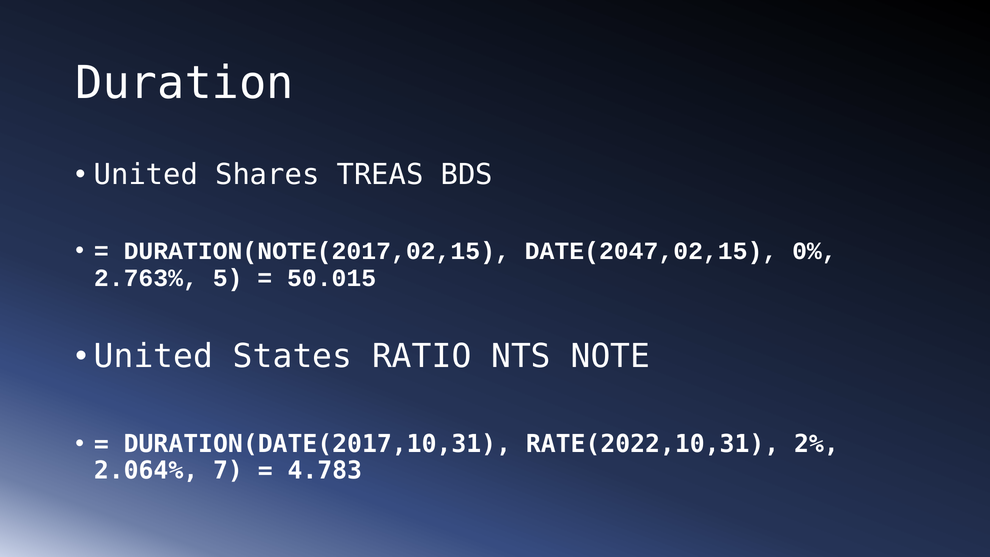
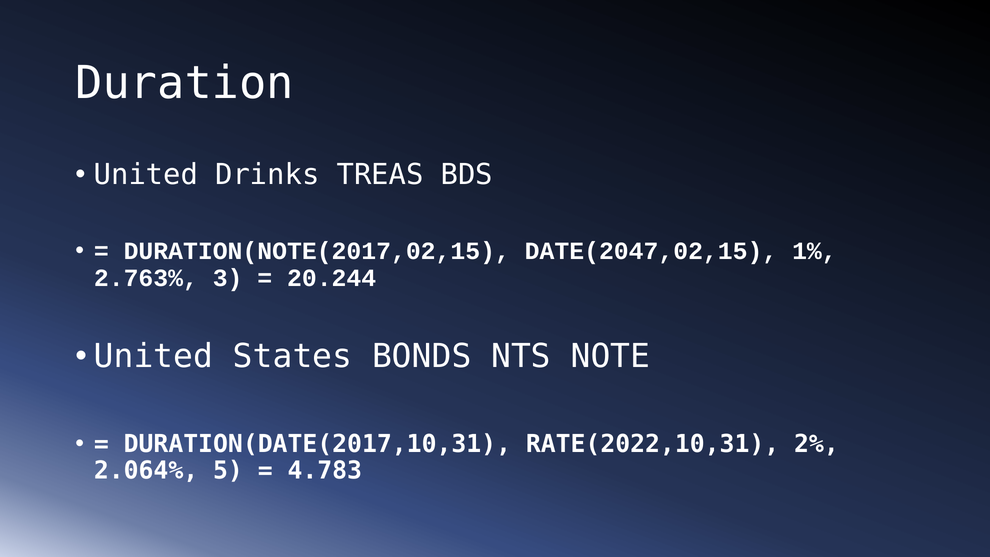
Shares: Shares -> Drinks
0%: 0% -> 1%
5: 5 -> 3
50.015: 50.015 -> 20.244
RATIO: RATIO -> BONDS
7: 7 -> 5
